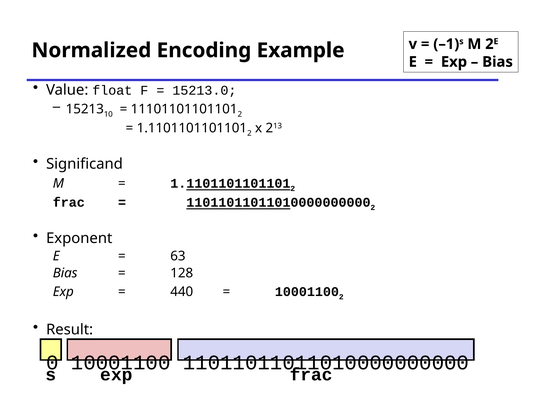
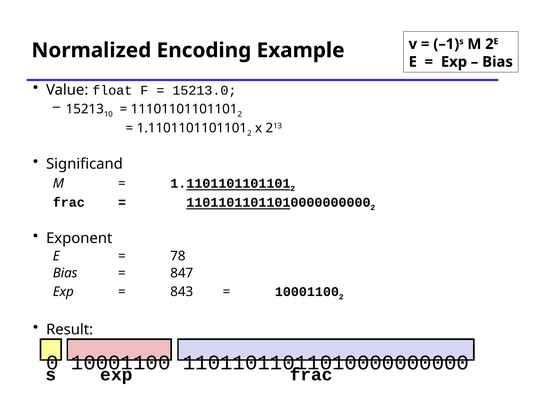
63: 63 -> 78
128: 128 -> 847
440: 440 -> 843
